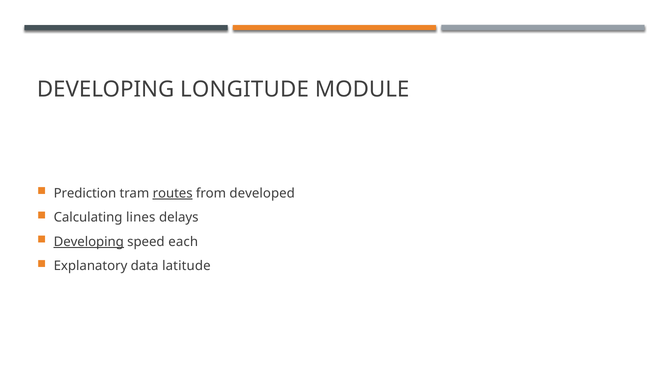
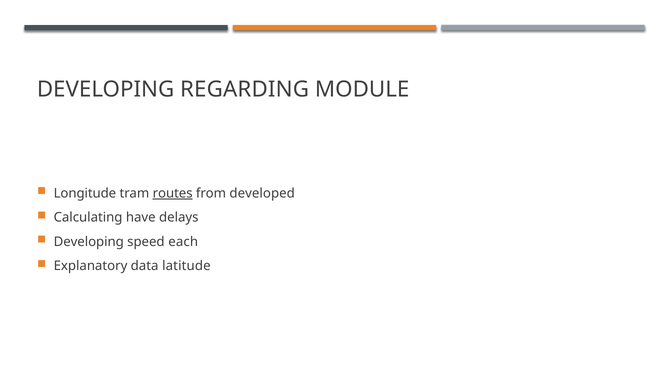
LONGITUDE: LONGITUDE -> REGARDING
Prediction: Prediction -> Longitude
lines: lines -> have
Developing at (89, 242) underline: present -> none
